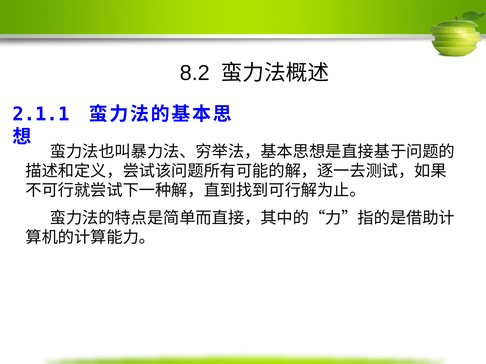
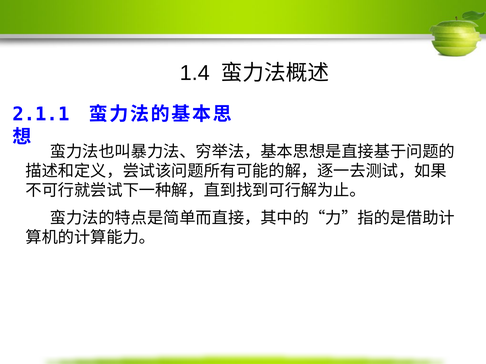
8.2: 8.2 -> 1.4
